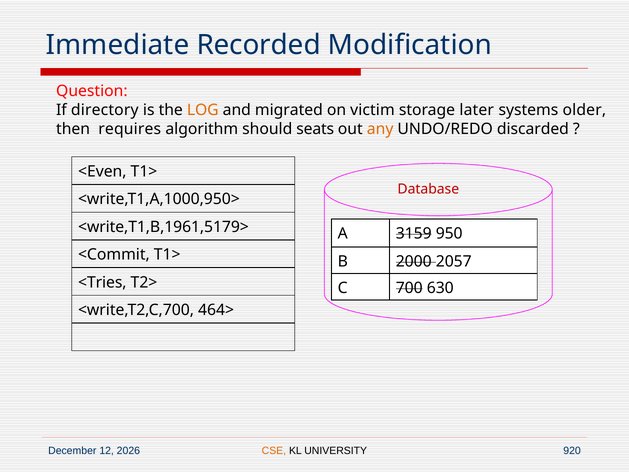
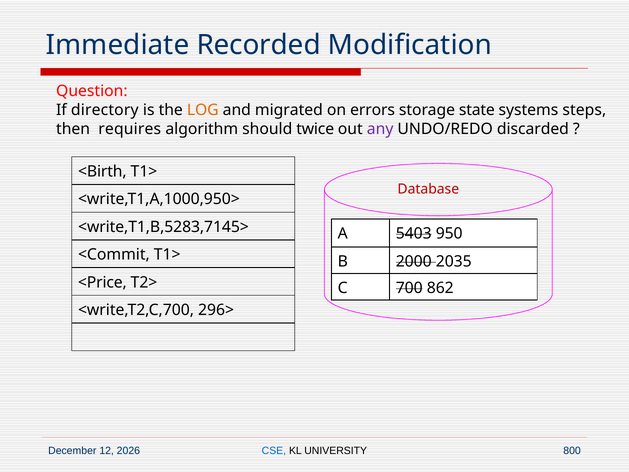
victim: victim -> errors
later: later -> state
older: older -> steps
seats: seats -> twice
any colour: orange -> purple
<Even: <Even -> <Birth
<write,T1,B,1961,5179>: <write,T1,B,1961,5179> -> <write,T1,B,5283,7145>
3159: 3159 -> 5403
2057: 2057 -> 2035
<Tries: <Tries -> <Price
630: 630 -> 862
464>: 464> -> 296>
CSE colour: orange -> blue
920: 920 -> 800
